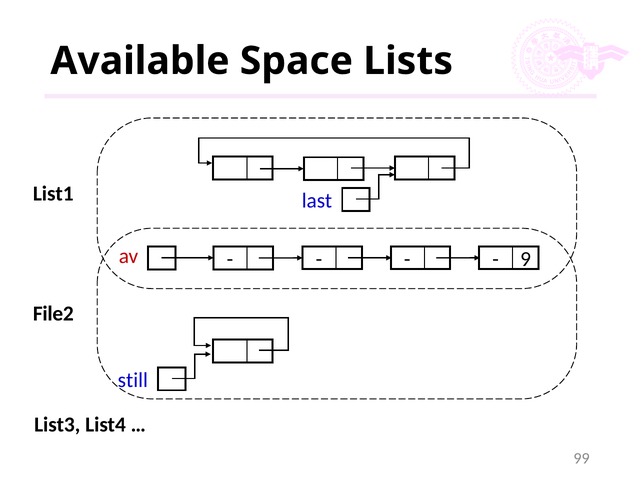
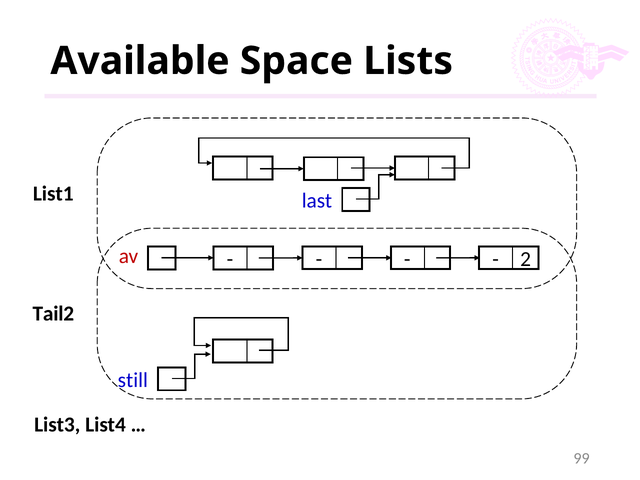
9: 9 -> 2
File2: File2 -> Tail2
